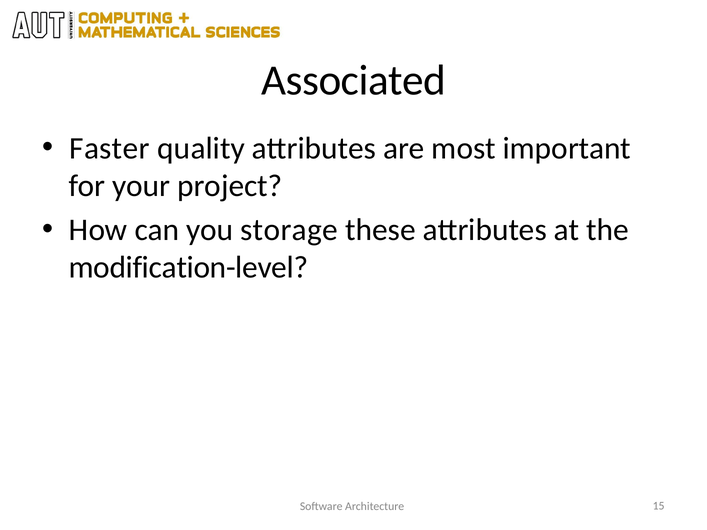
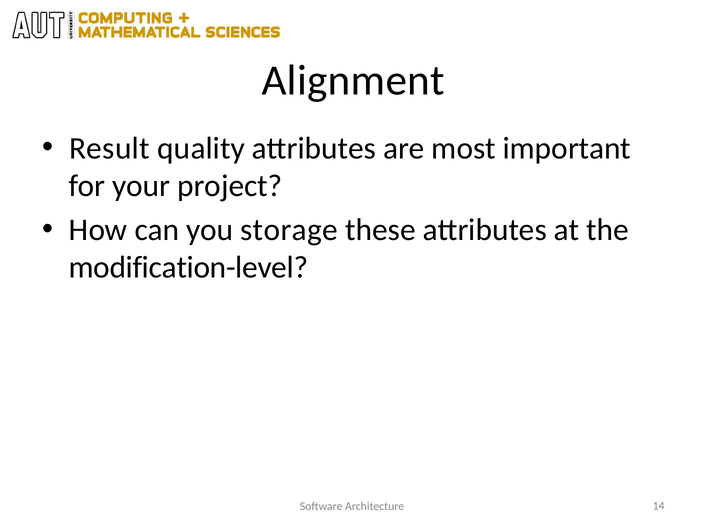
Associated: Associated -> Alignment
Faster: Faster -> Result
15: 15 -> 14
